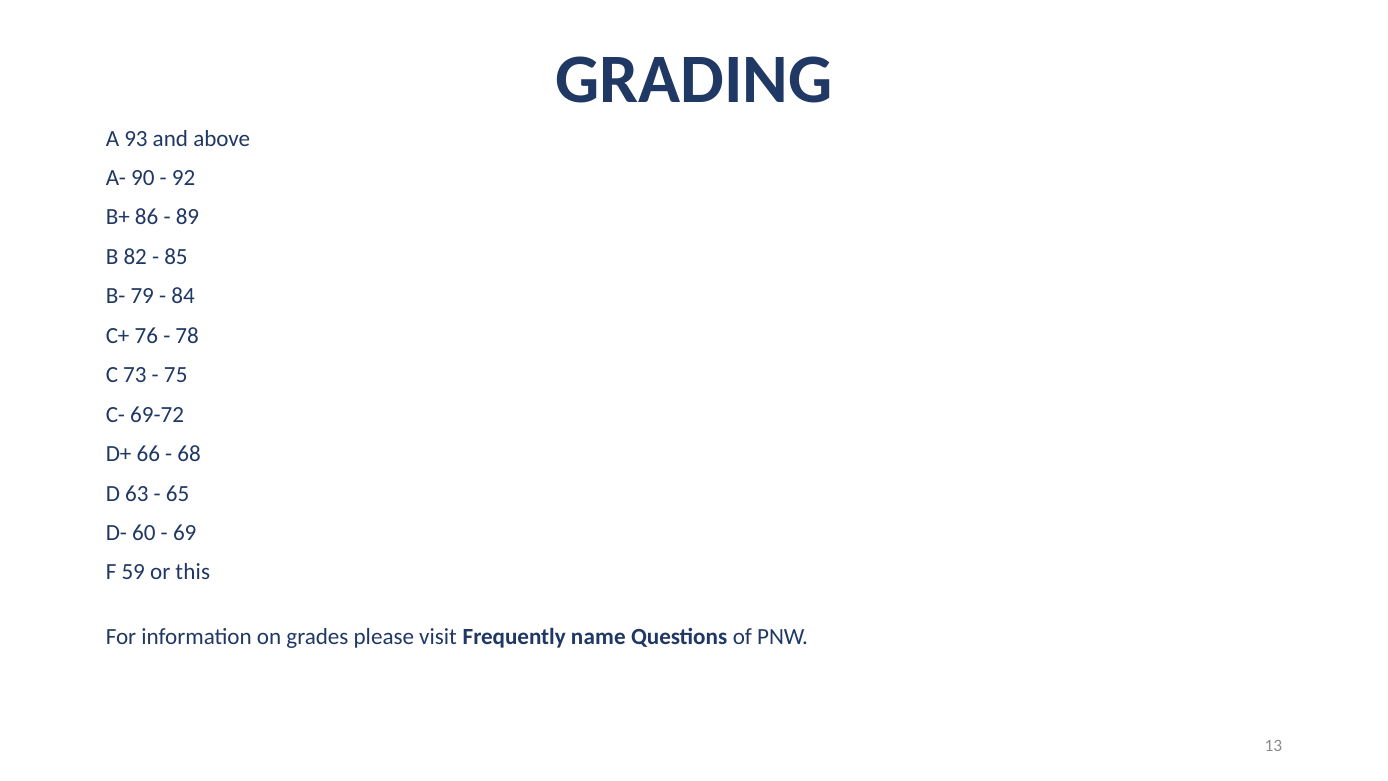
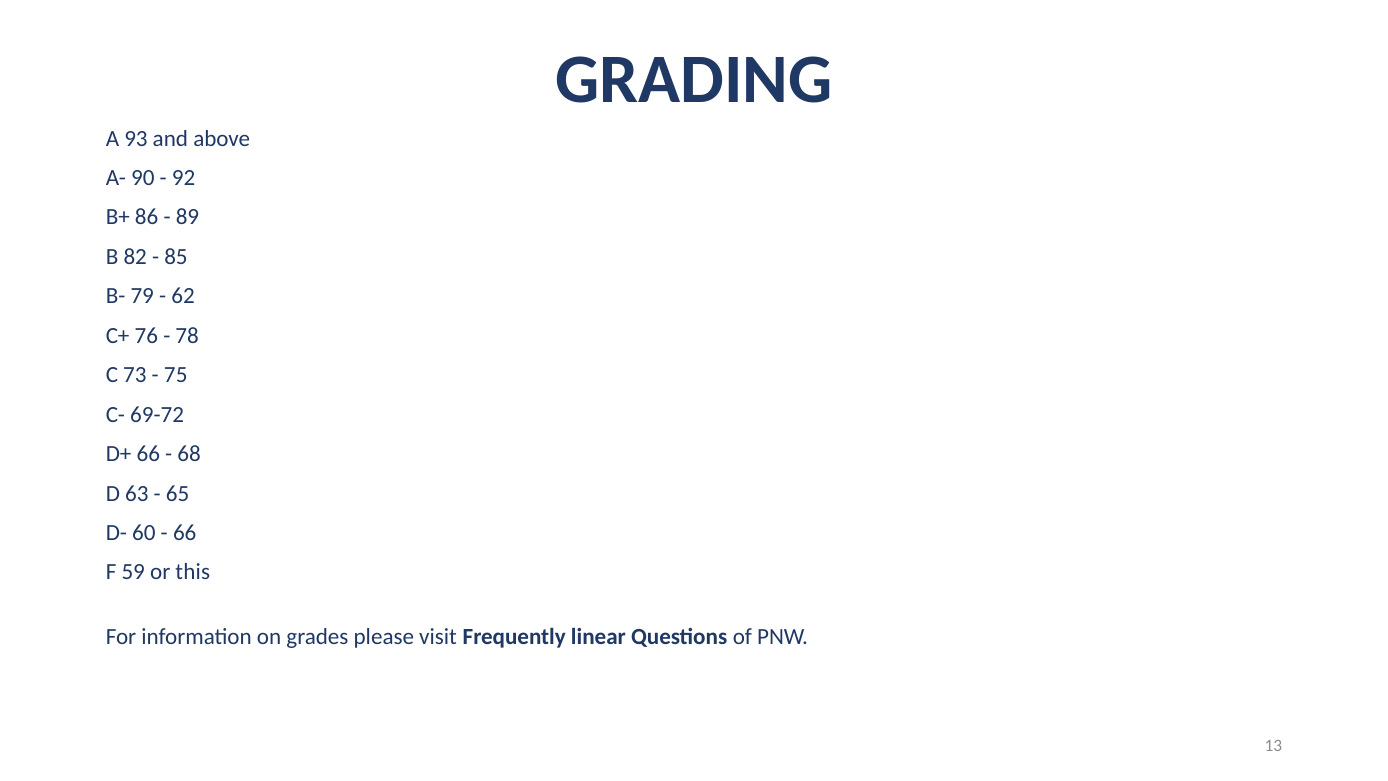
84: 84 -> 62
69 at (185, 533): 69 -> 66
name: name -> linear
